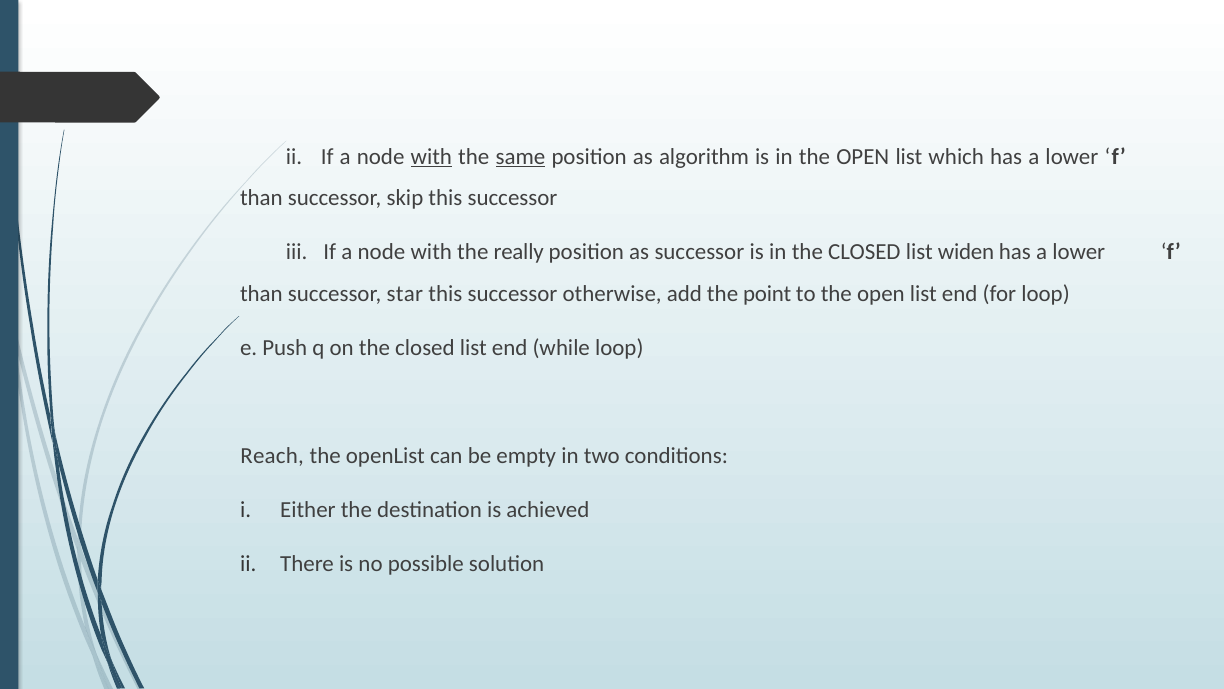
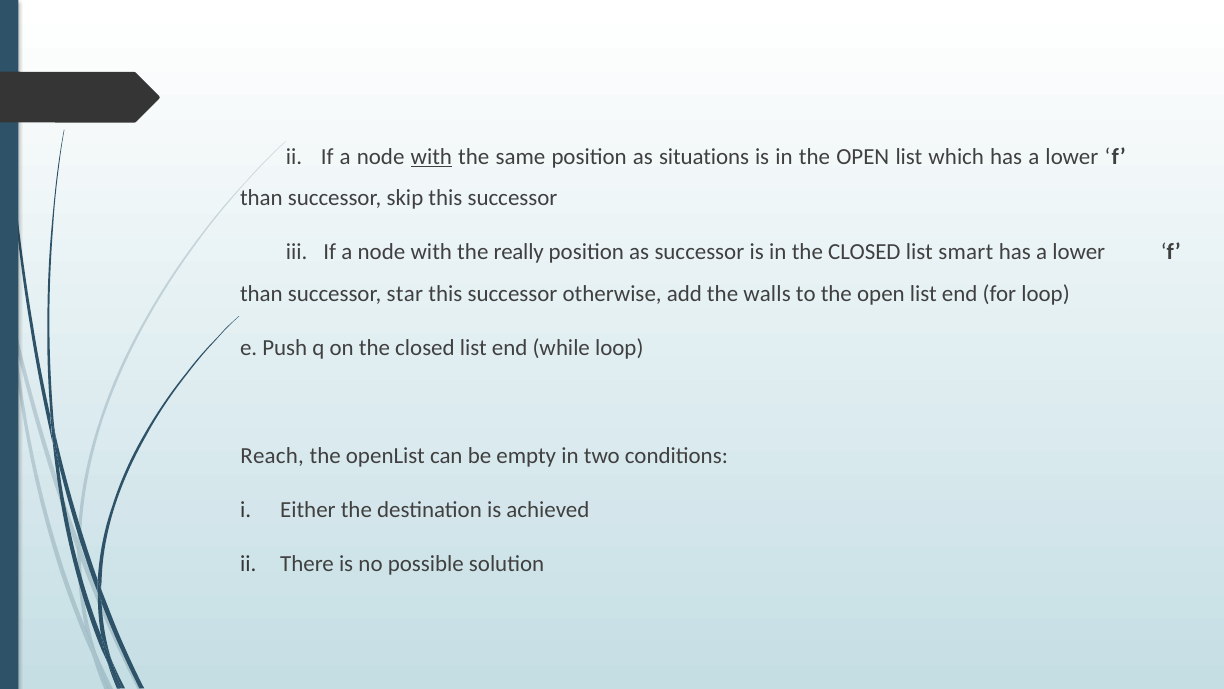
same underline: present -> none
algorithm: algorithm -> situations
widen: widen -> smart
point: point -> walls
